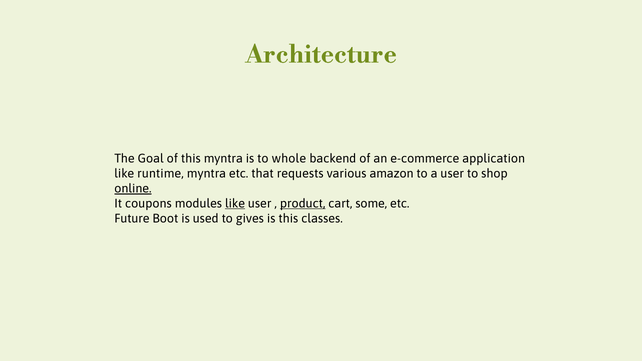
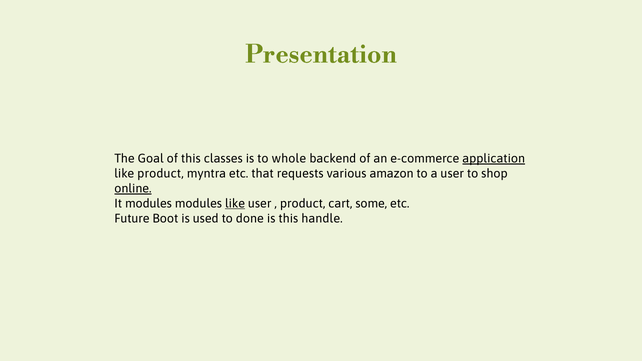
Architecture: Architecture -> Presentation
this myntra: myntra -> classes
application underline: none -> present
like runtime: runtime -> product
It coupons: coupons -> modules
product at (303, 204) underline: present -> none
gives: gives -> done
classes: classes -> handle
